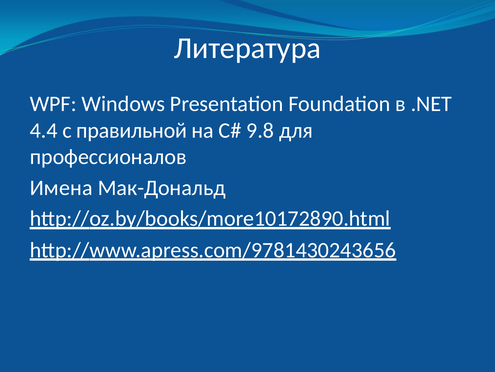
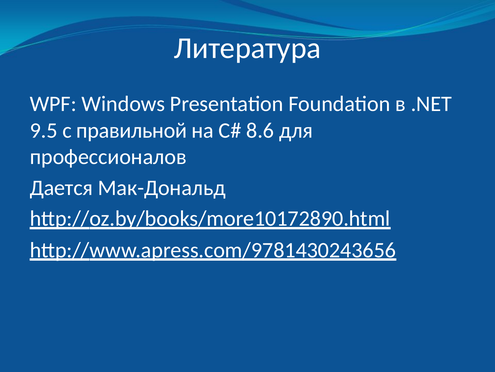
4.4: 4.4 -> 9.5
9.8: 9.8 -> 8.6
Имена: Имена -> Дается
